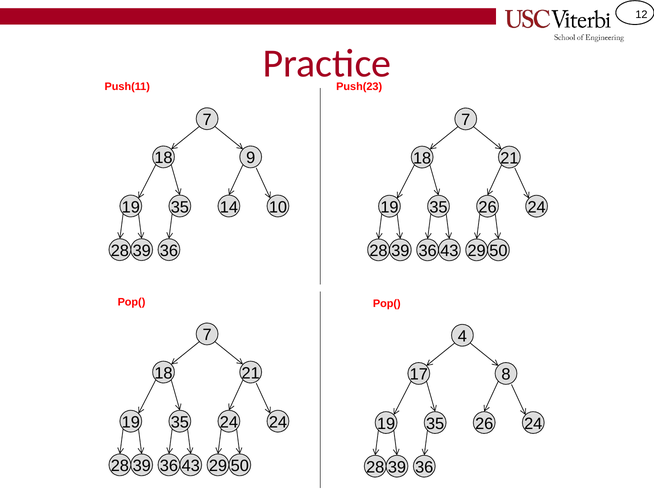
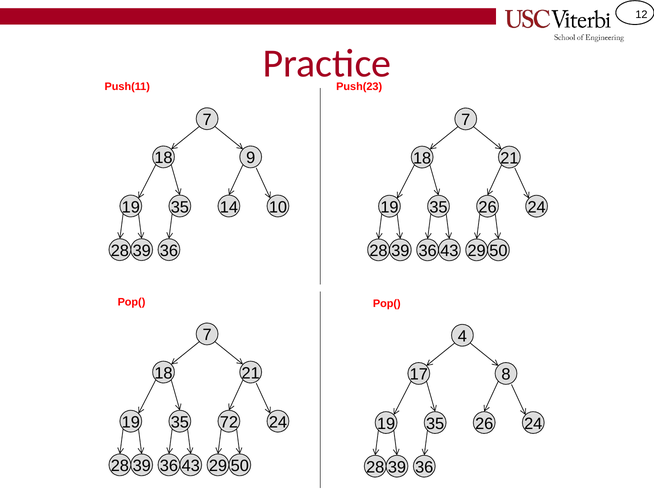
35 24: 24 -> 72
